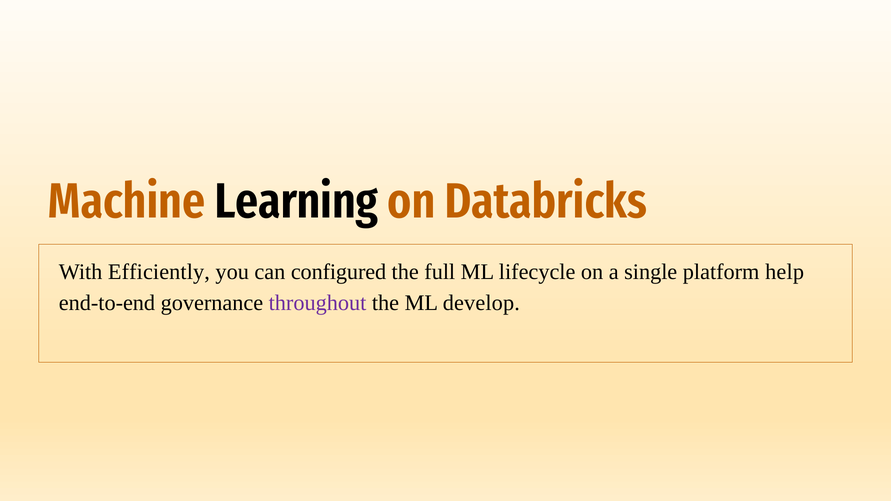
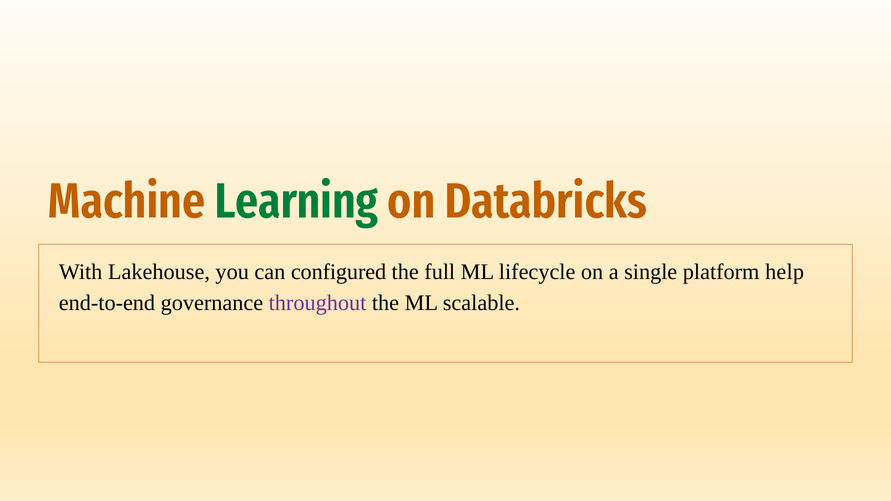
Learning colour: black -> green
Efficiently: Efficiently -> Lakehouse
develop: develop -> scalable
